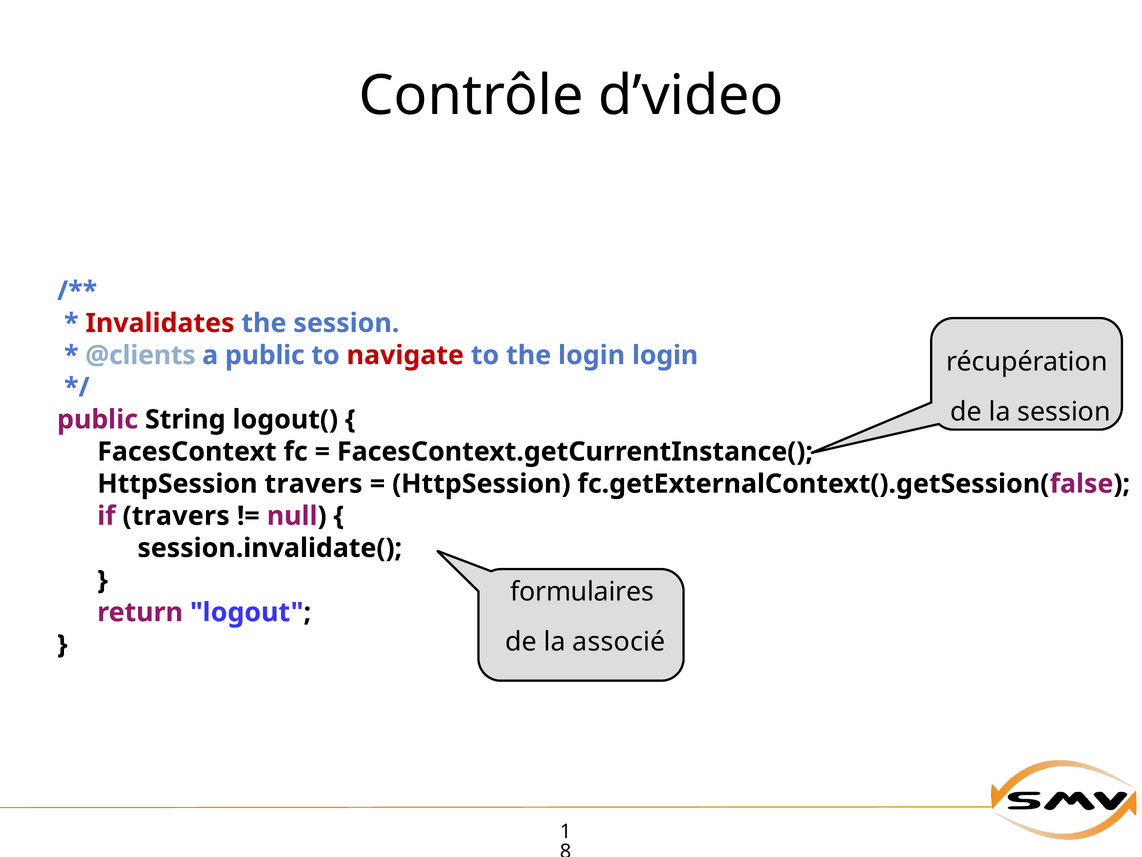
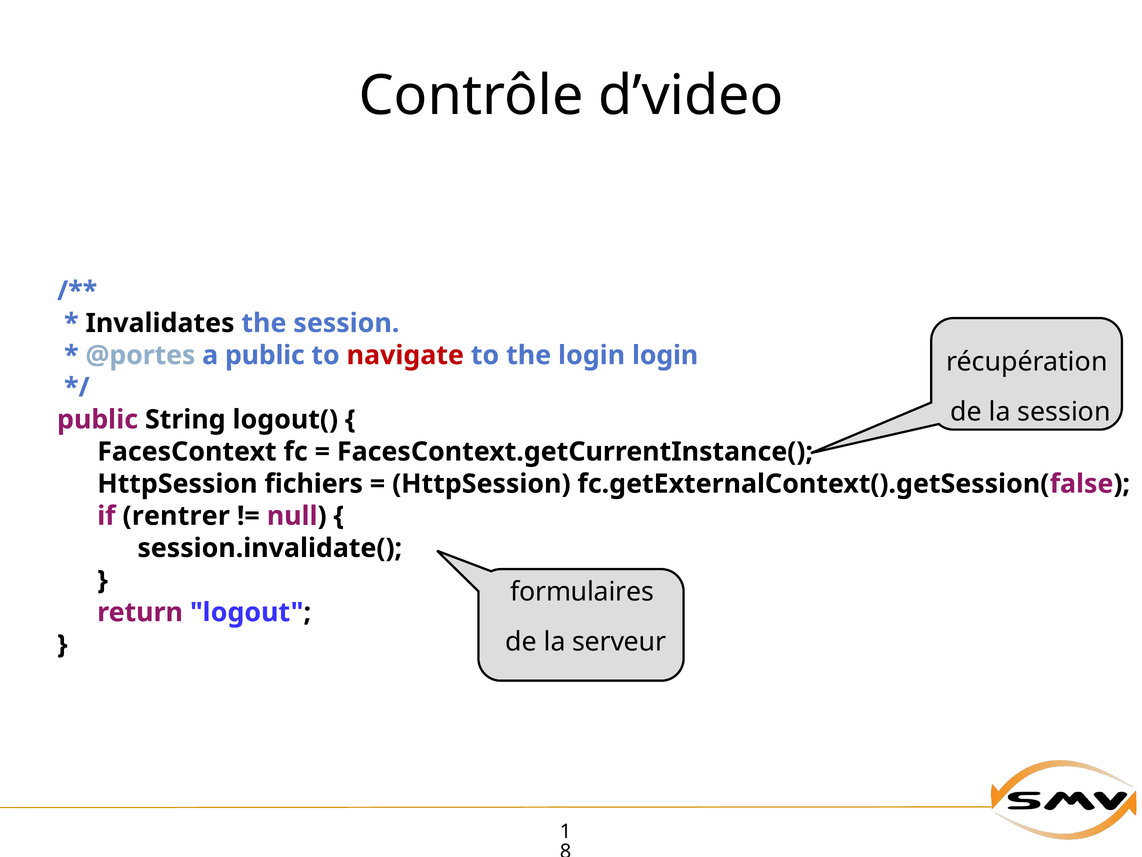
Invalidates colour: red -> black
@clients: @clients -> @portes
HttpSession travers: travers -> fichiers
if travers: travers -> rentrer
associé: associé -> serveur
